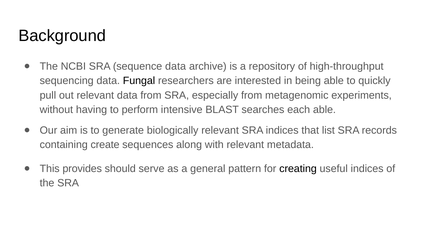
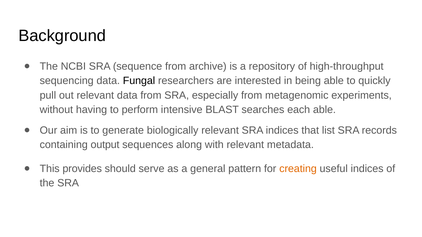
sequence data: data -> from
create: create -> output
creating colour: black -> orange
